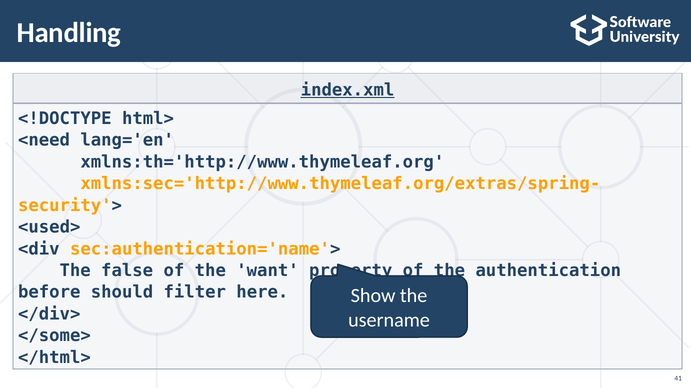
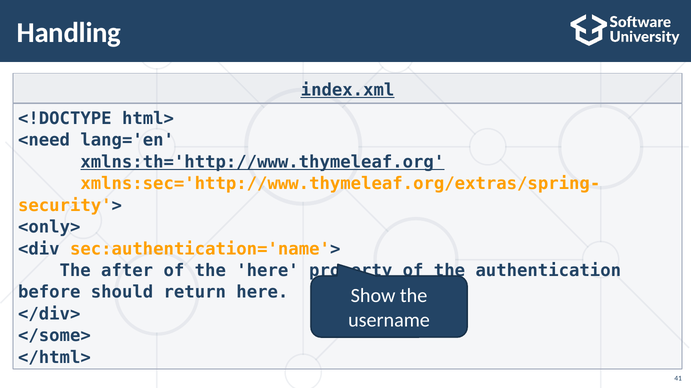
xmlns:th='http://www.thymeleaf.org underline: none -> present
<used>: <used> -> <only>
false: false -> after
the want: want -> here
filter: filter -> return
